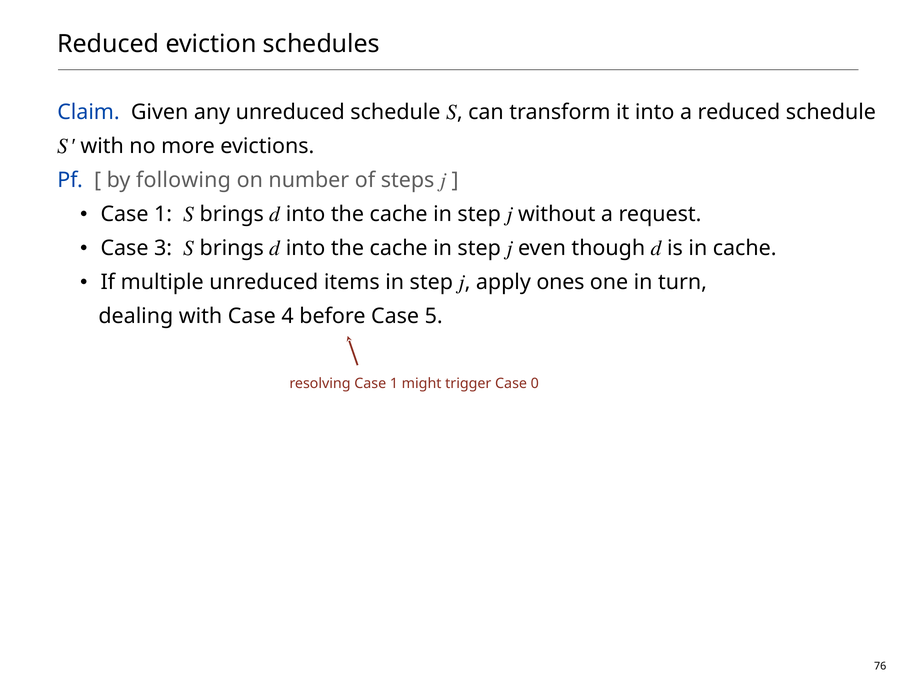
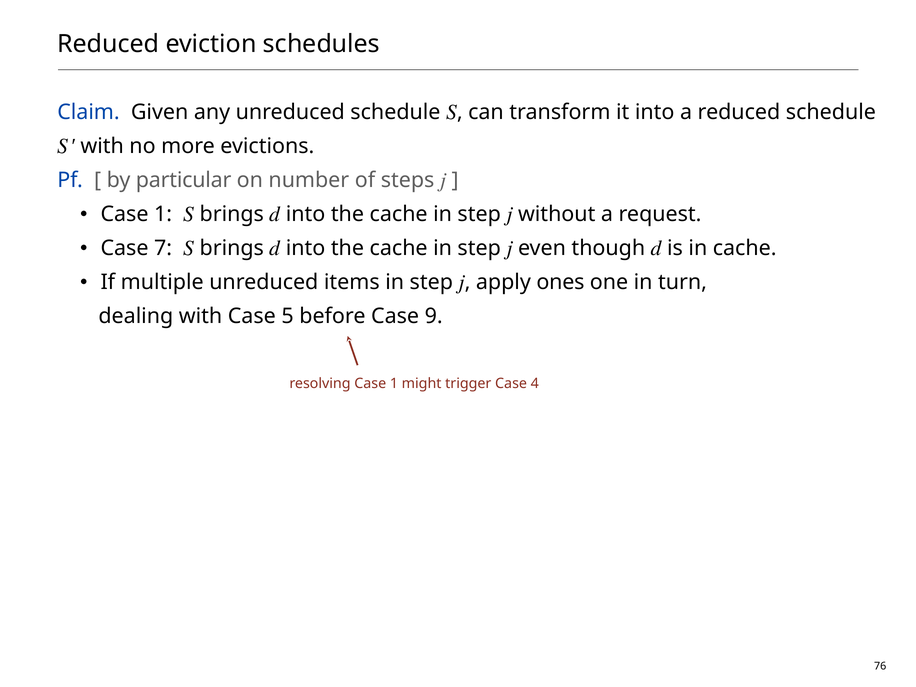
following: following -> particular
3: 3 -> 7
4: 4 -> 5
5: 5 -> 9
0: 0 -> 4
